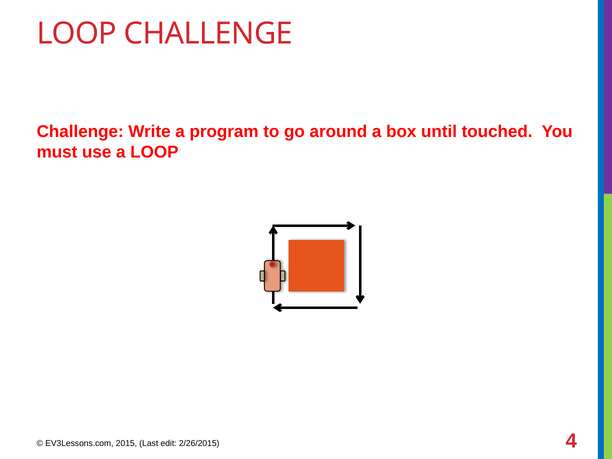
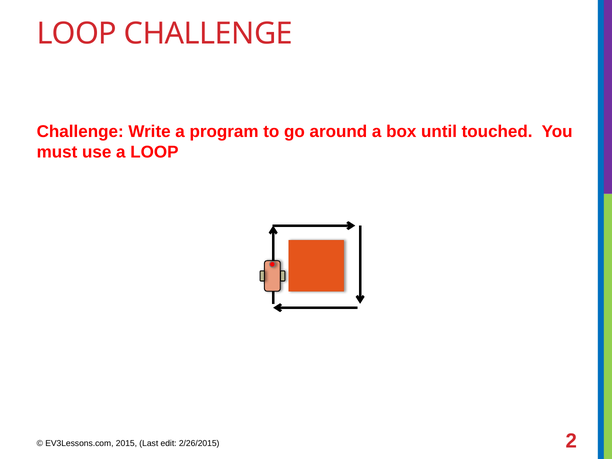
4: 4 -> 2
